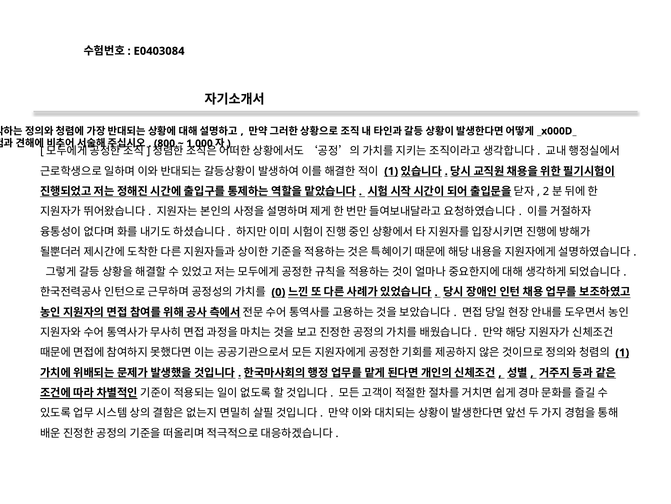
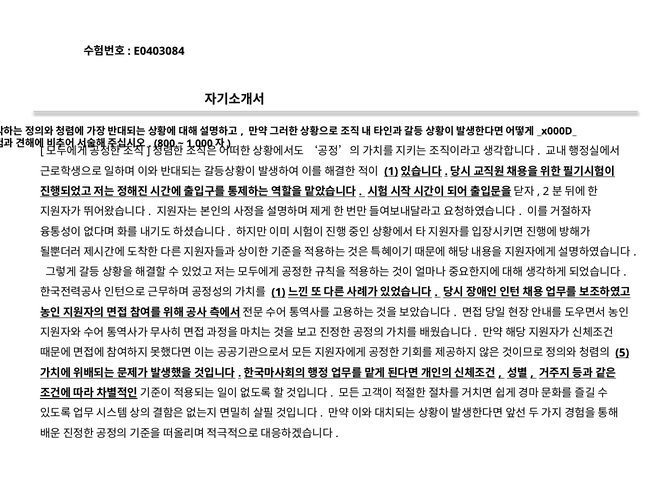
0 at (278, 292): 0 -> 1
1 at (622, 352): 1 -> 5
